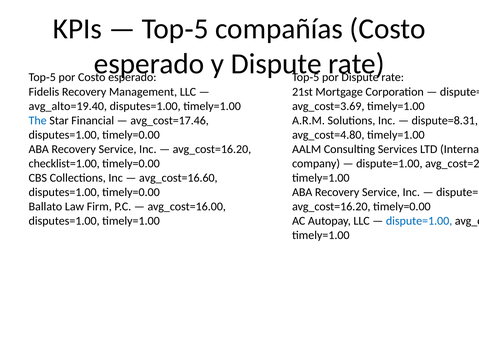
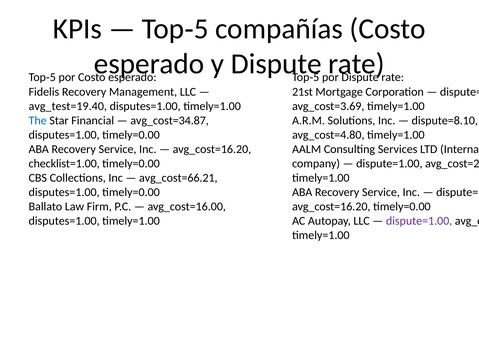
avg_alto=19.40: avg_alto=19.40 -> avg_test=19.40
avg_cost=17.46: avg_cost=17.46 -> avg_cost=34.87
dispute=8.31: dispute=8.31 -> dispute=8.10
avg_cost=16.60: avg_cost=16.60 -> avg_cost=66.21
dispute=1.00 at (419, 221) colour: blue -> purple
